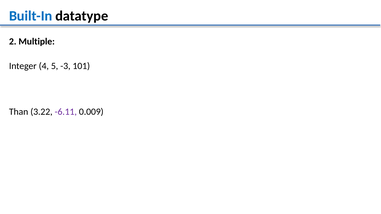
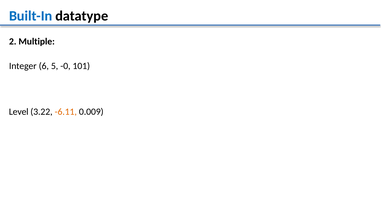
4: 4 -> 6
-3: -3 -> -0
Than: Than -> Level
-6.11 colour: purple -> orange
